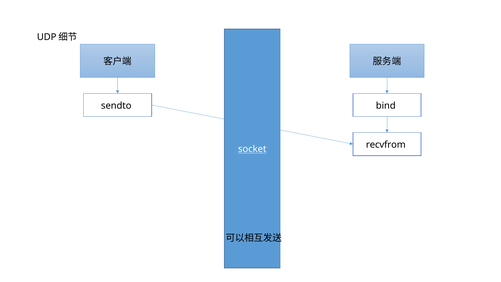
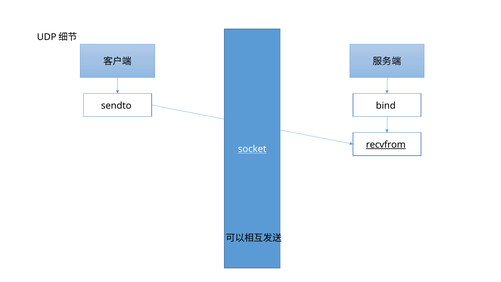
recvfrom underline: none -> present
